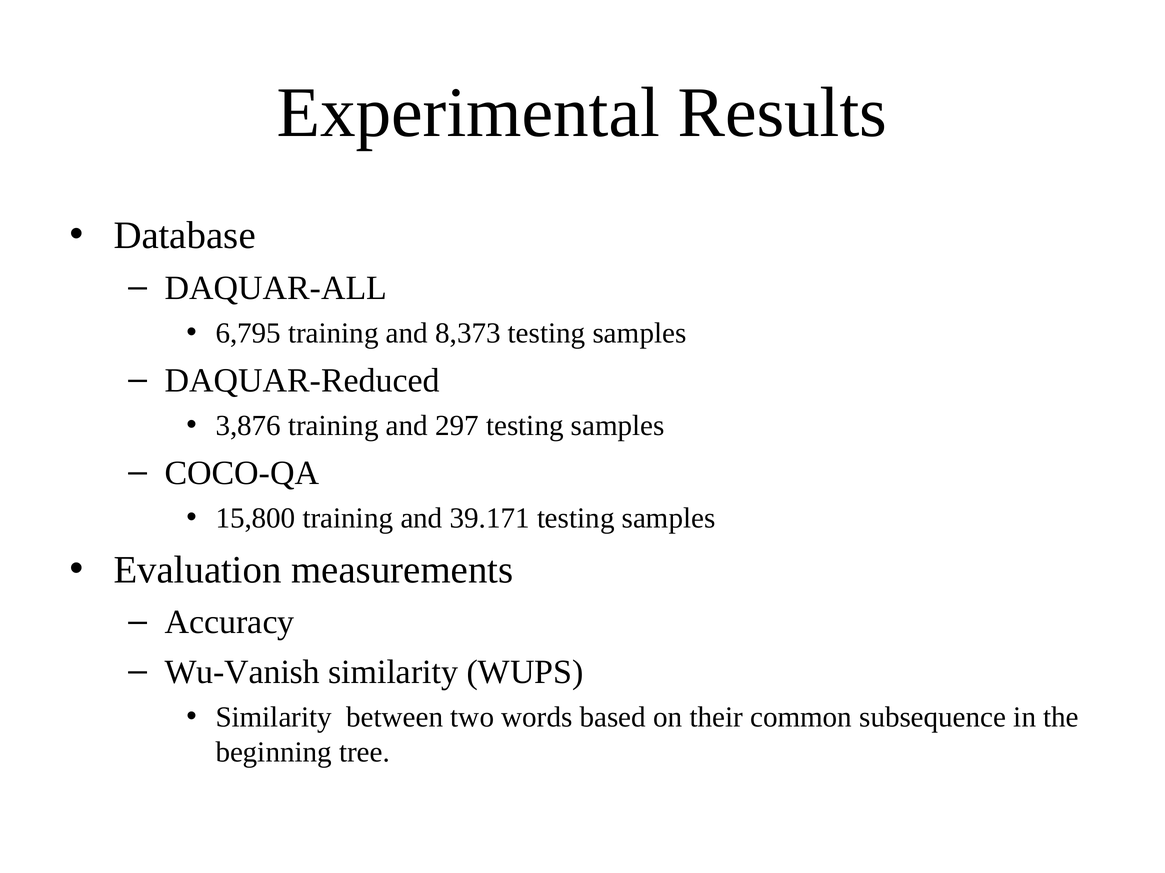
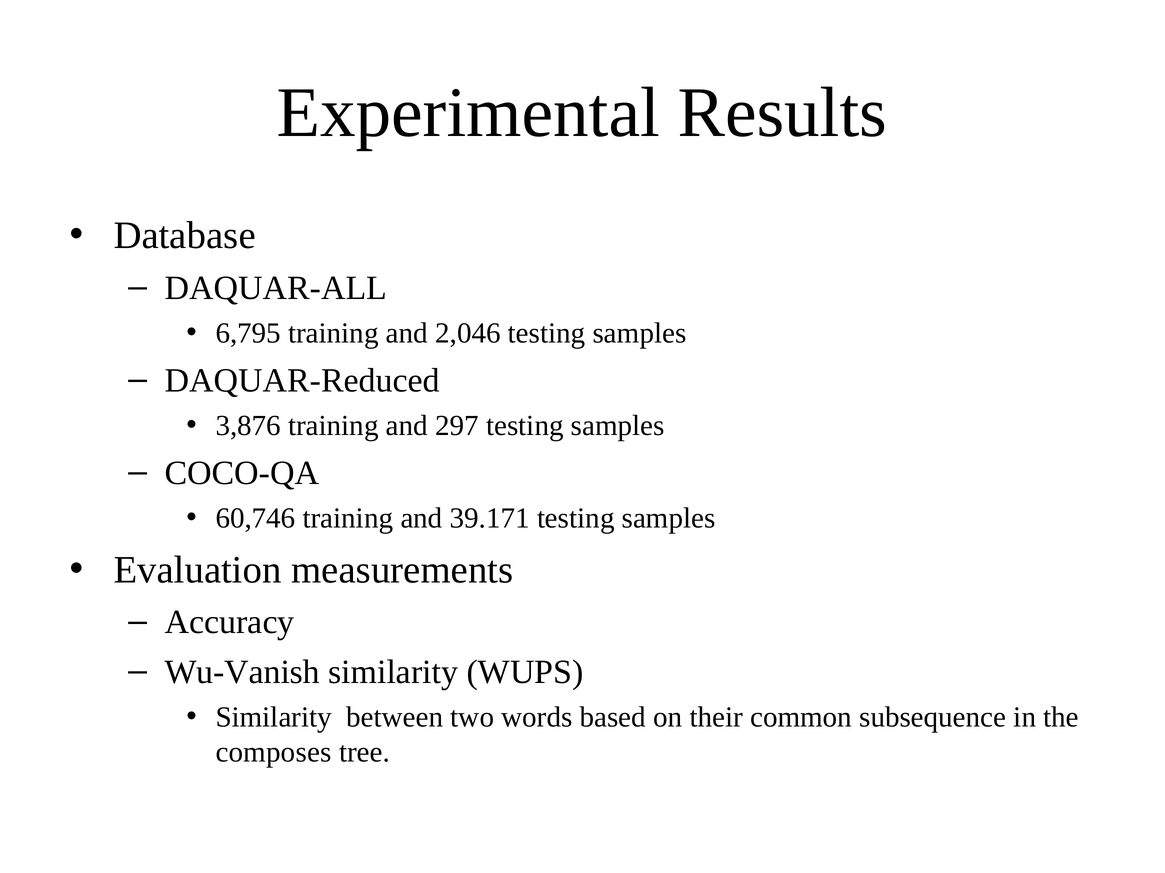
8,373: 8,373 -> 2,046
15,800: 15,800 -> 60,746
beginning: beginning -> composes
